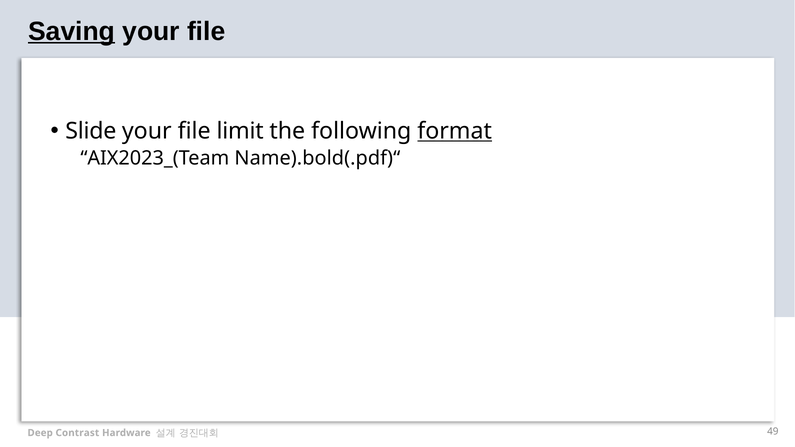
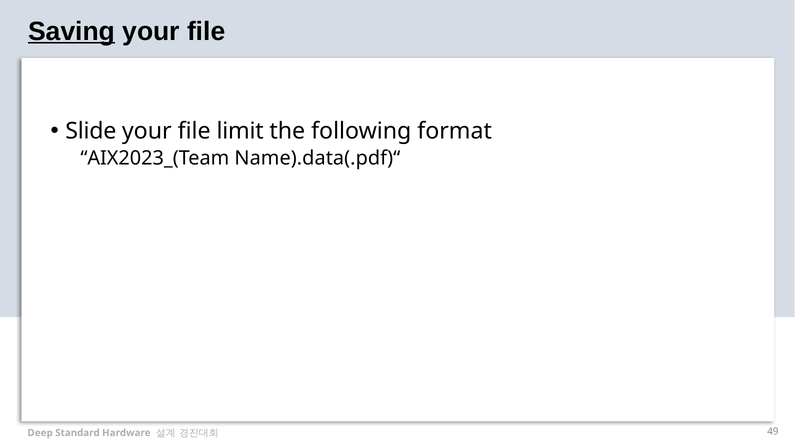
format underline: present -> none
Name).bold(.pdf)“: Name).bold(.pdf)“ -> Name).data(.pdf)“
Contrast: Contrast -> Standard
